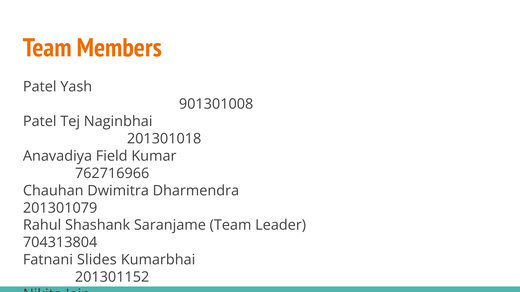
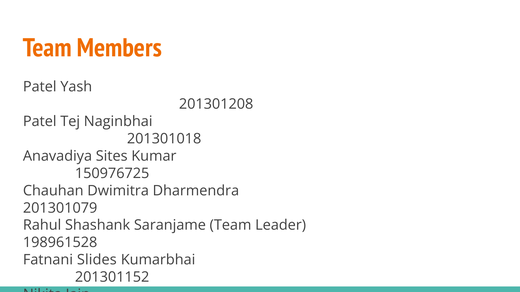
901301008: 901301008 -> 201301208
Field: Field -> Sites
762716966: 762716966 -> 150976725
704313804: 704313804 -> 198961528
